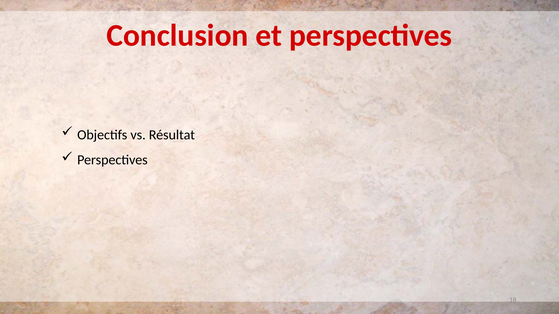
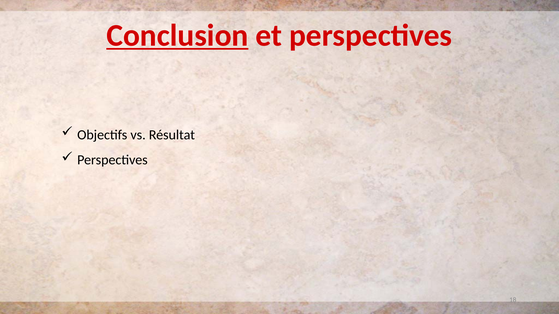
Conclusion underline: none -> present
